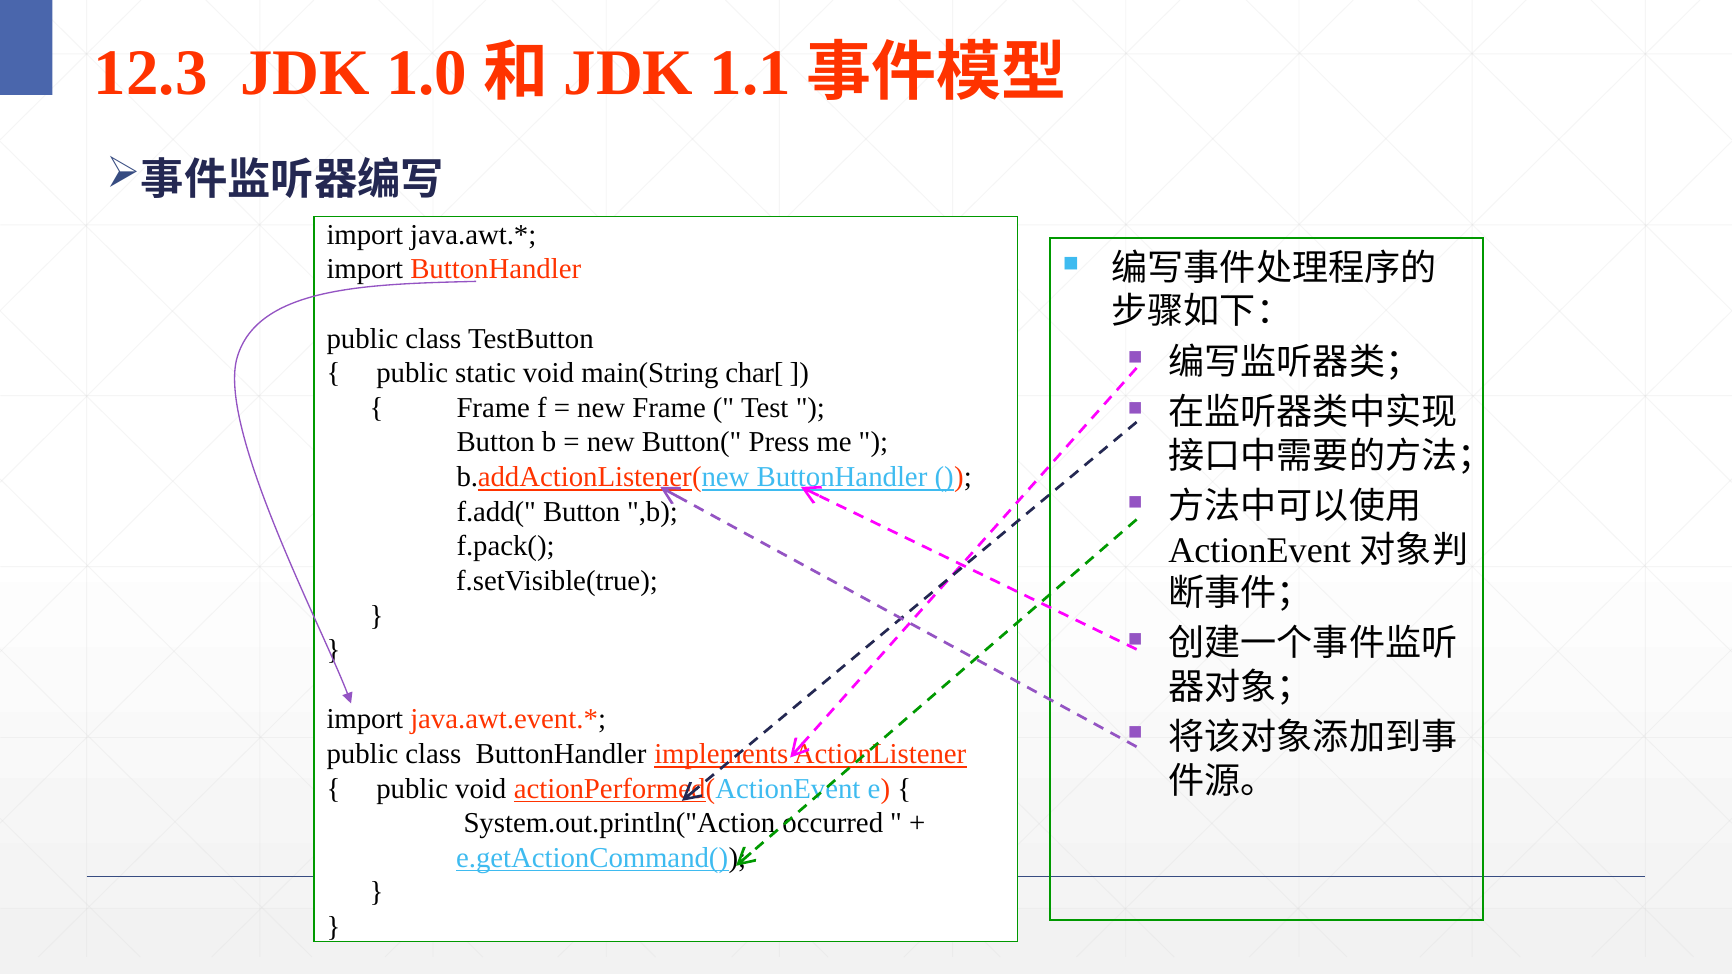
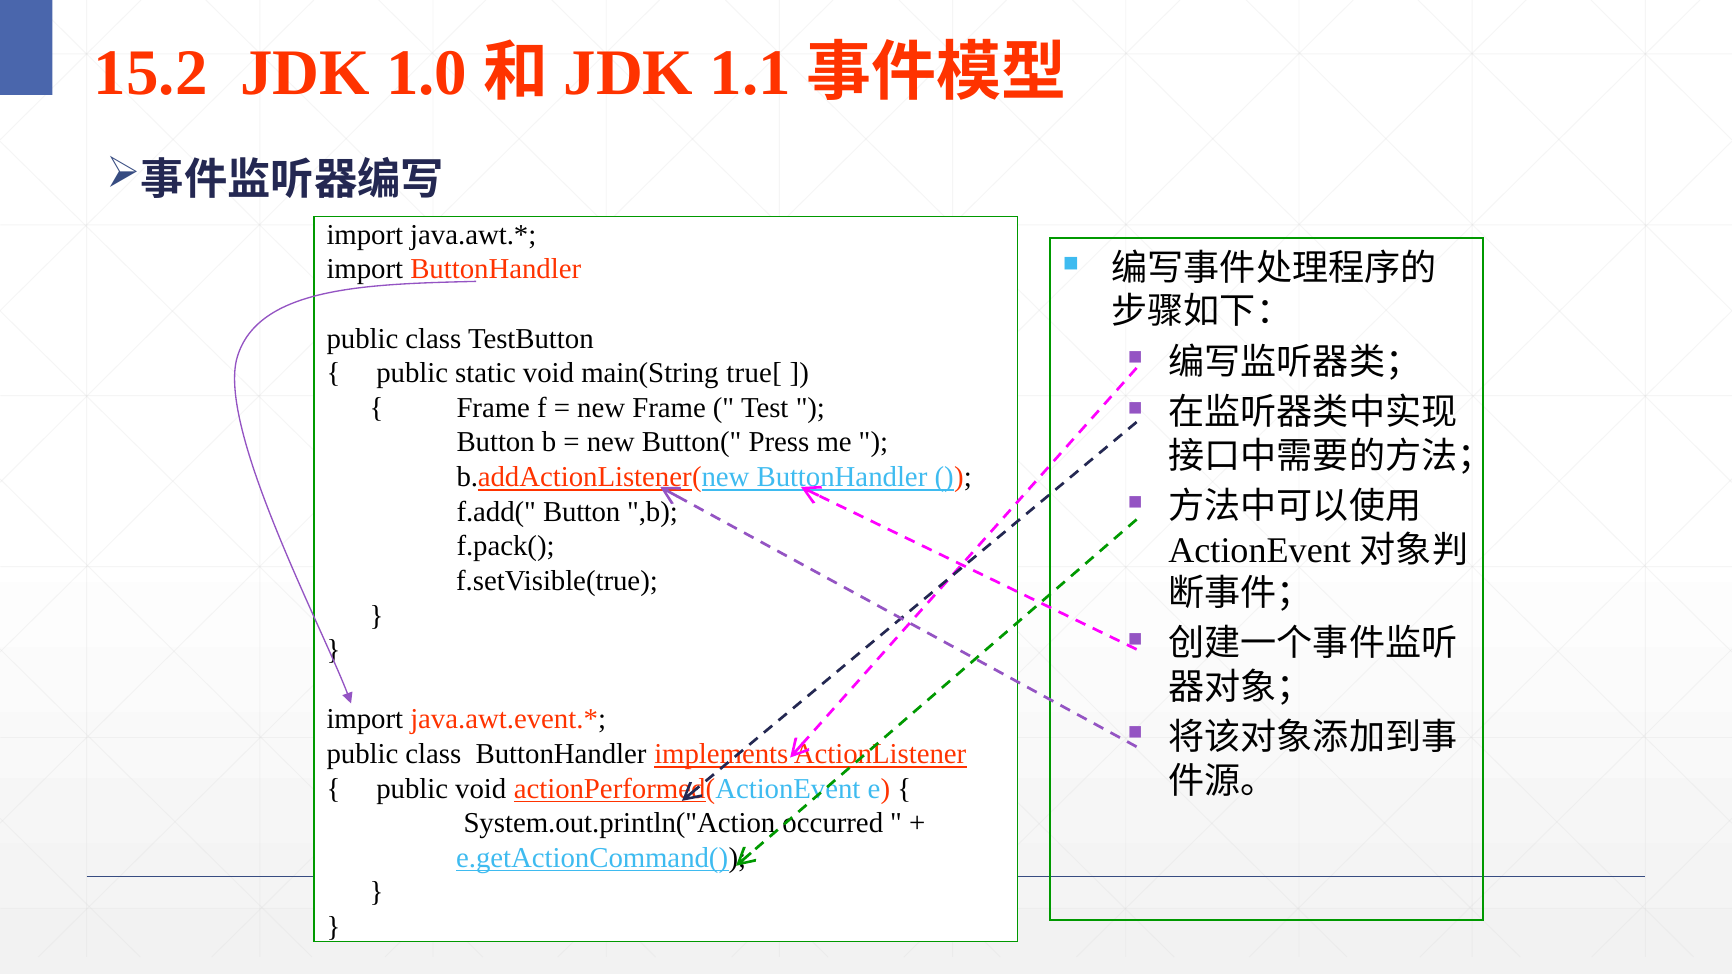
12.3: 12.3 -> 15.2
char[: char[ -> true[
